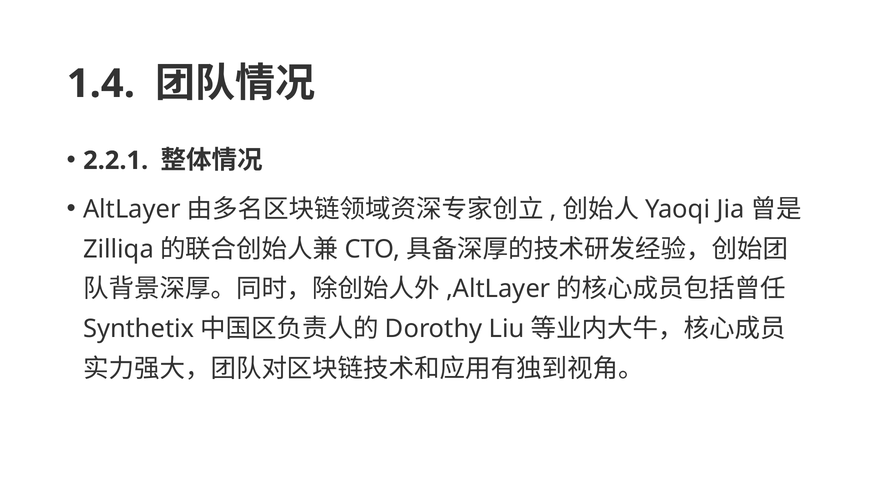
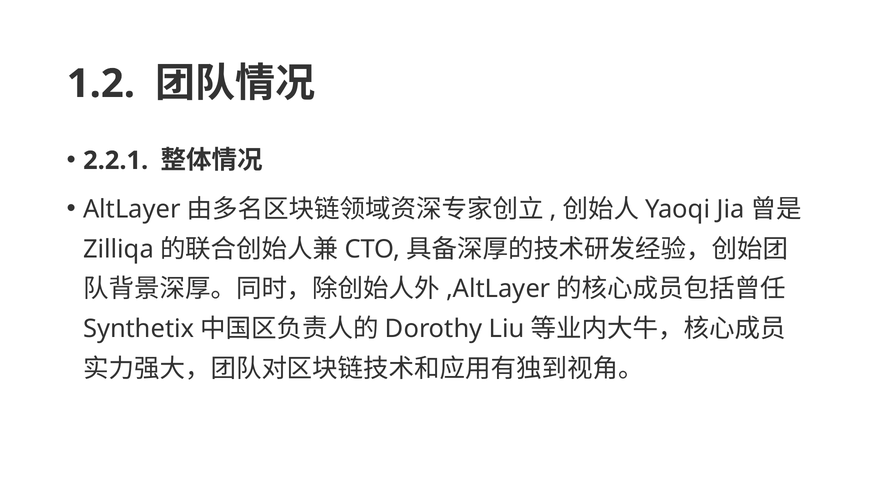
1.4: 1.4 -> 1.2
